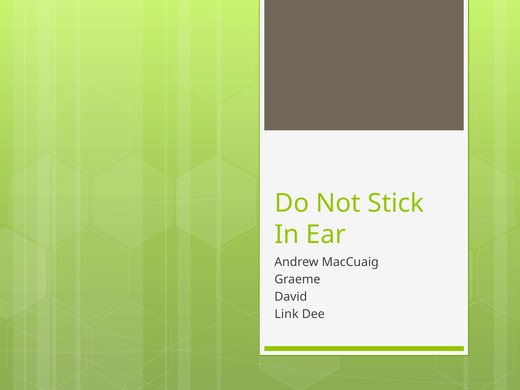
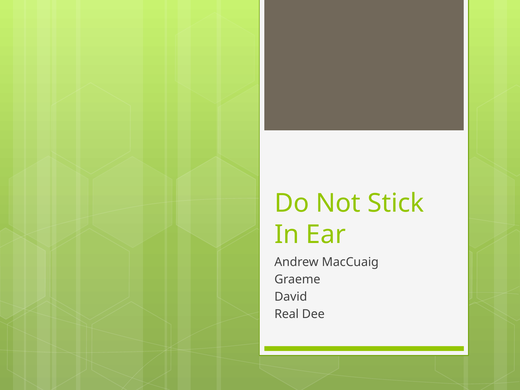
Link: Link -> Real
